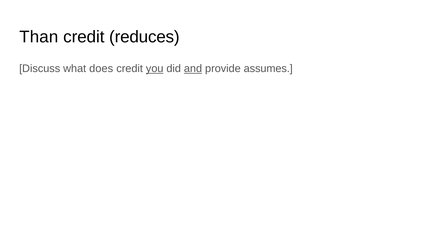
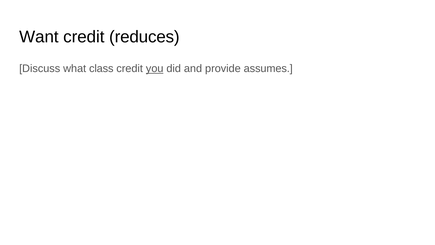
Than: Than -> Want
does: does -> class
and underline: present -> none
